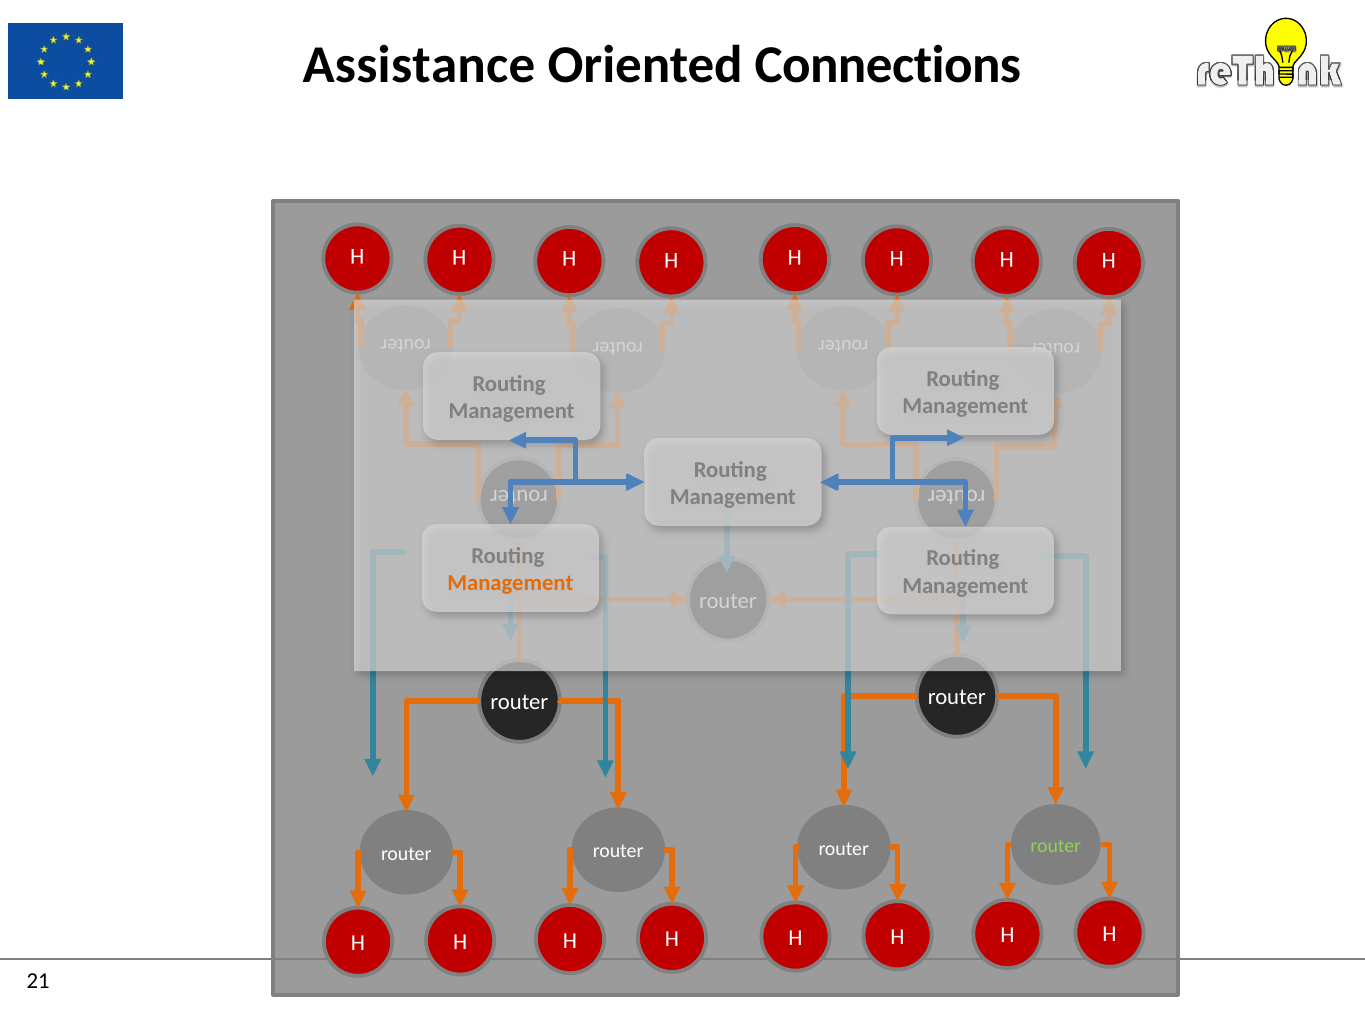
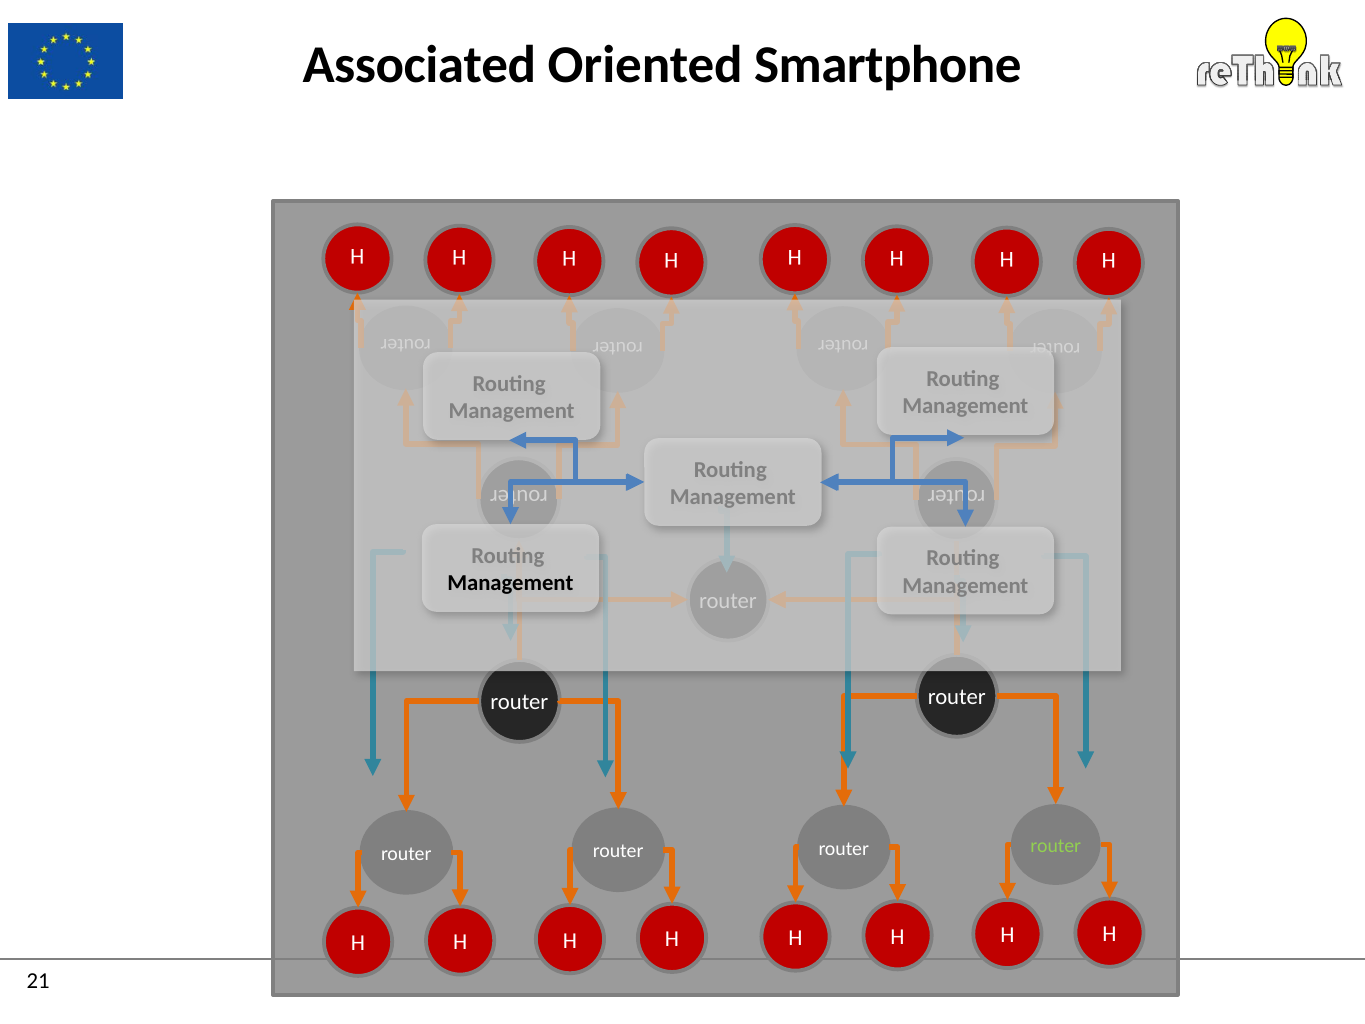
Assistance: Assistance -> Associated
Connections: Connections -> Smartphone
Management at (510, 583) colour: orange -> black
